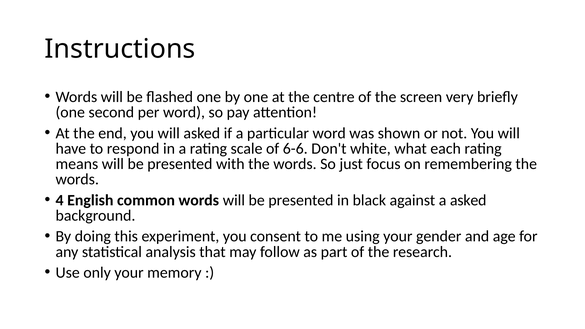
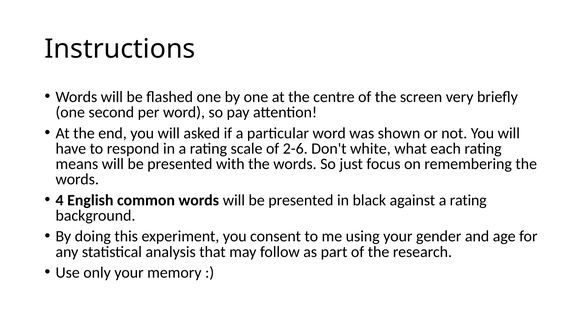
6-6: 6-6 -> 2-6
against a asked: asked -> rating
